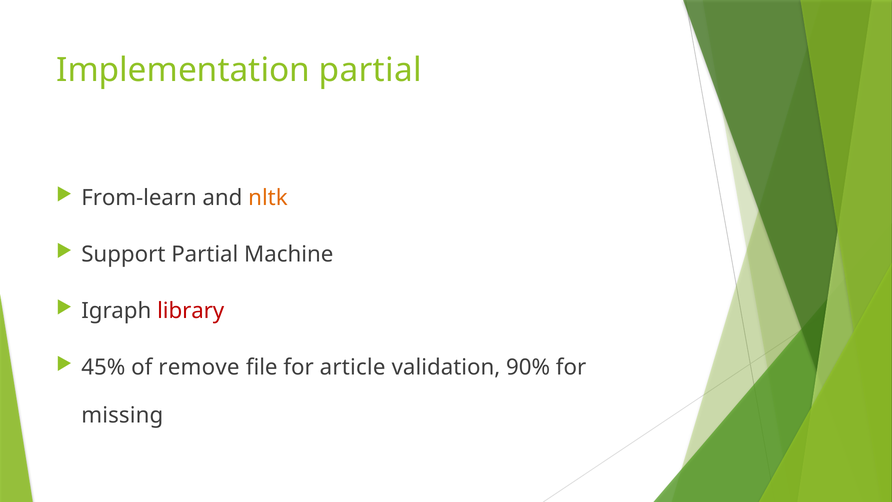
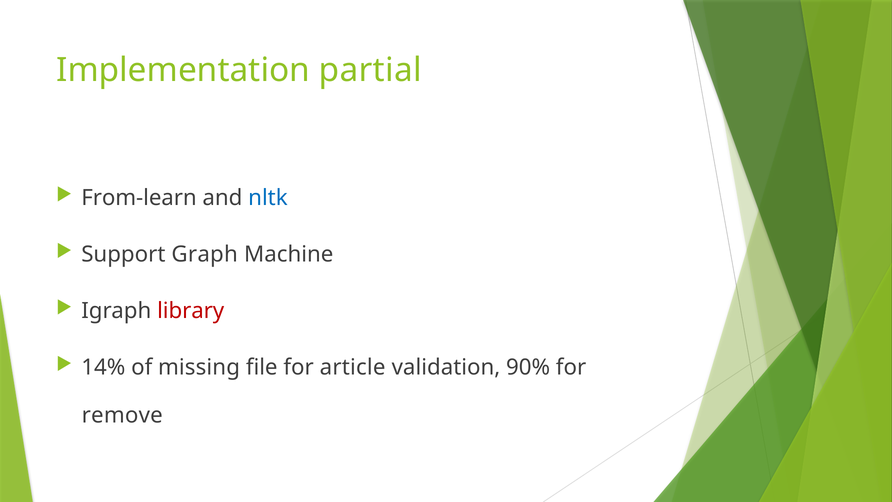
nltk colour: orange -> blue
Support Partial: Partial -> Graph
45%: 45% -> 14%
remove: remove -> missing
missing: missing -> remove
